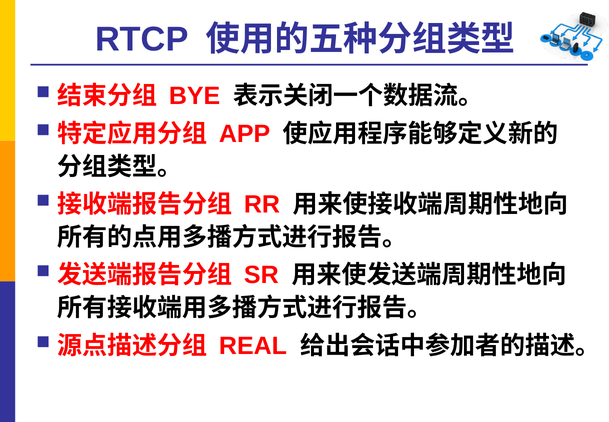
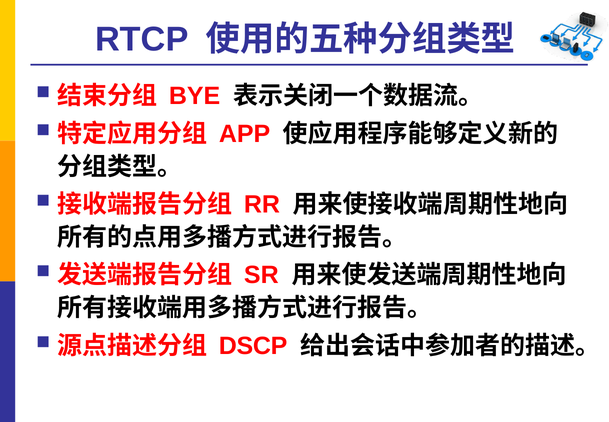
REAL: REAL -> DSCP
